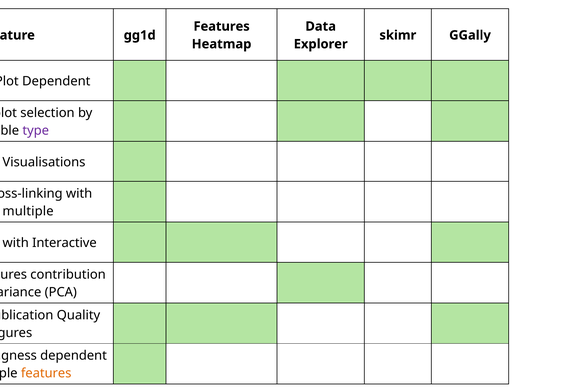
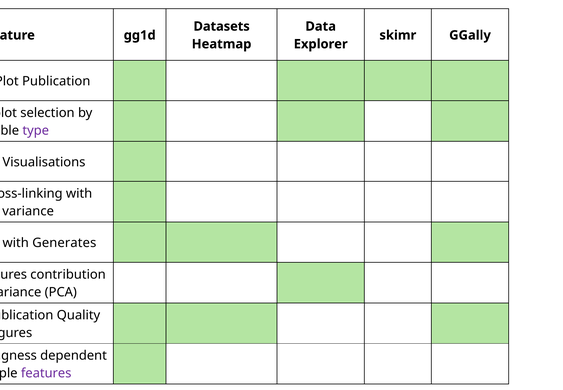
Features at (222, 26): Features -> Datasets
Dependent at (56, 81): Dependent -> Publication
multiple at (28, 211): multiple -> variance
with Interactive: Interactive -> Generates
features at (46, 373) colour: orange -> purple
